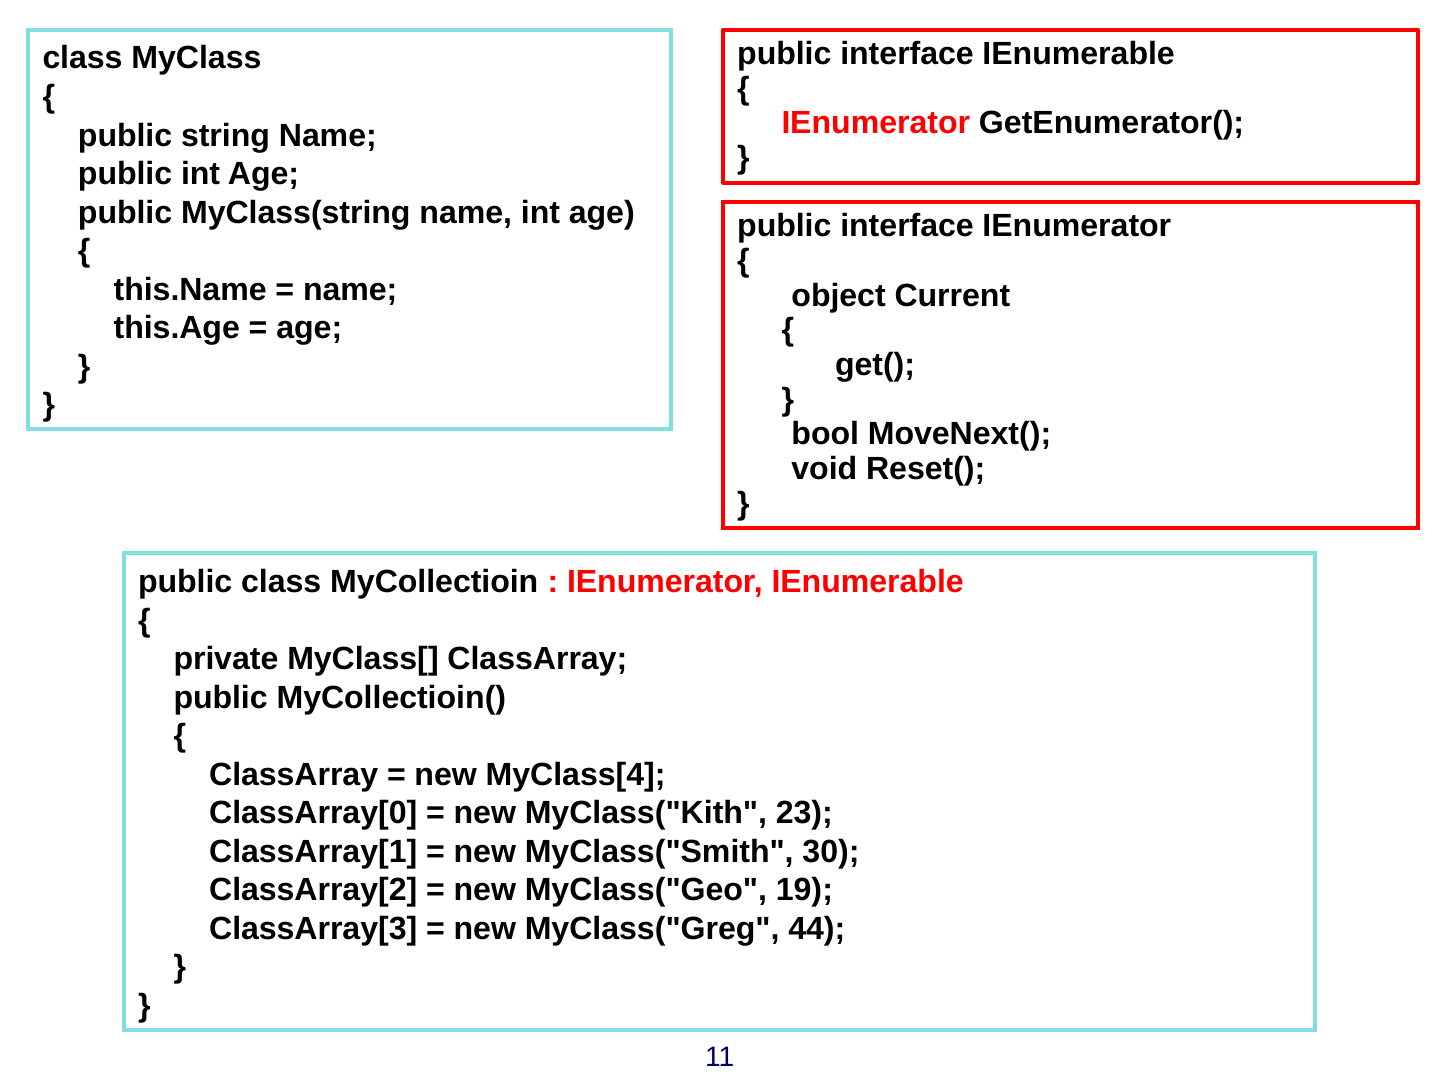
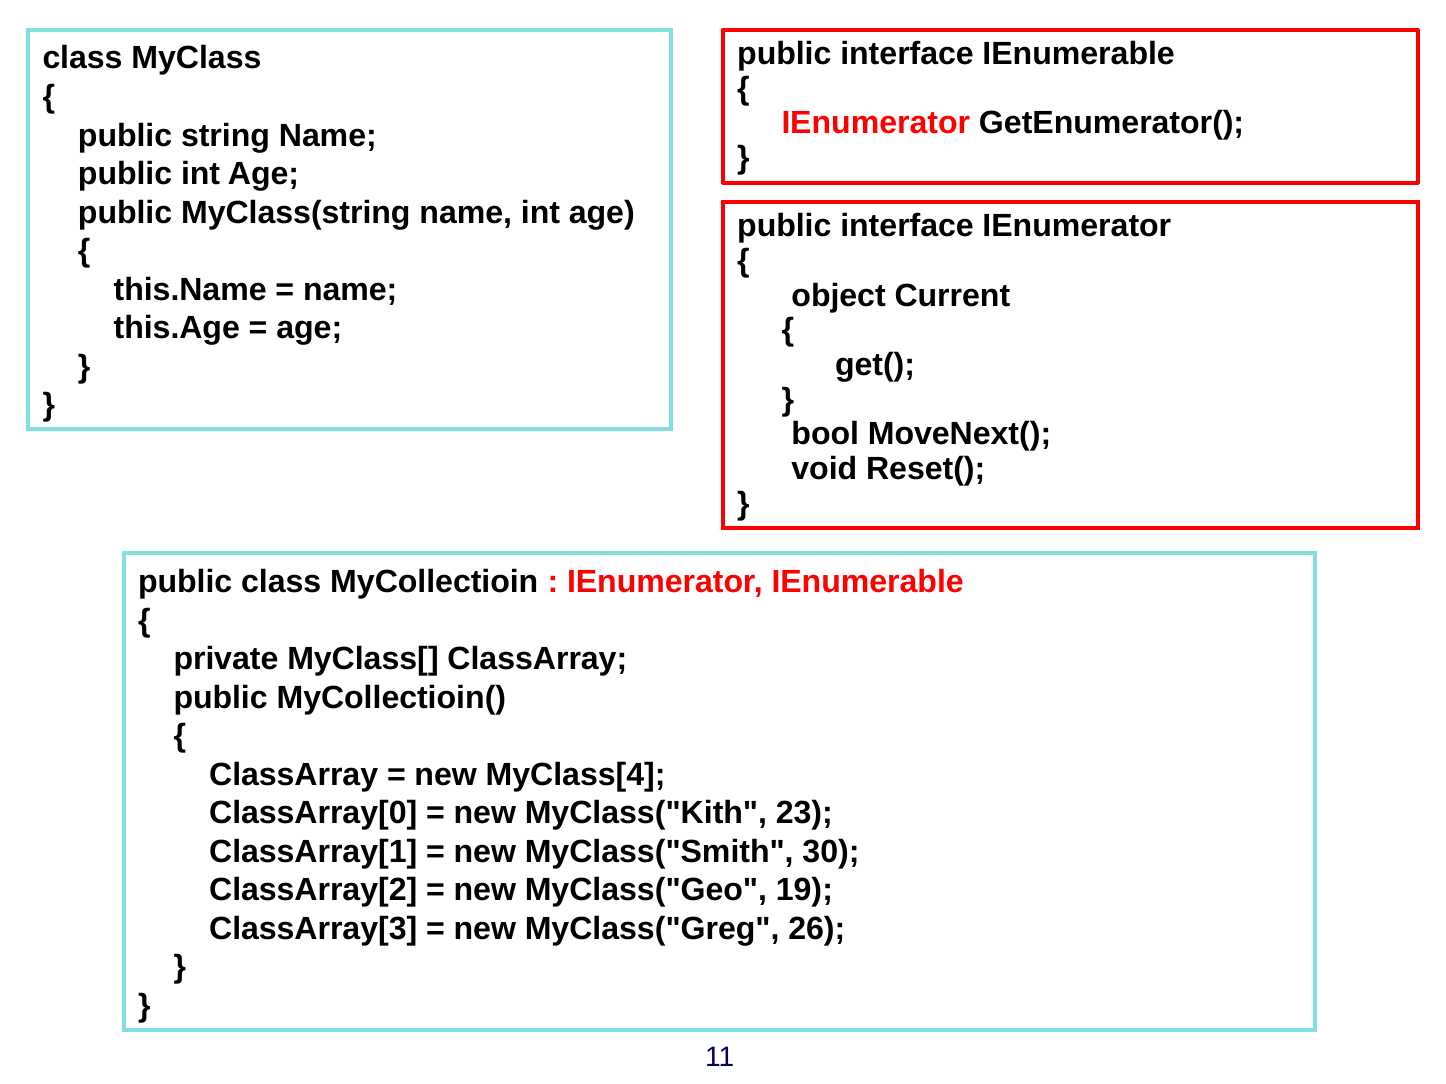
44: 44 -> 26
